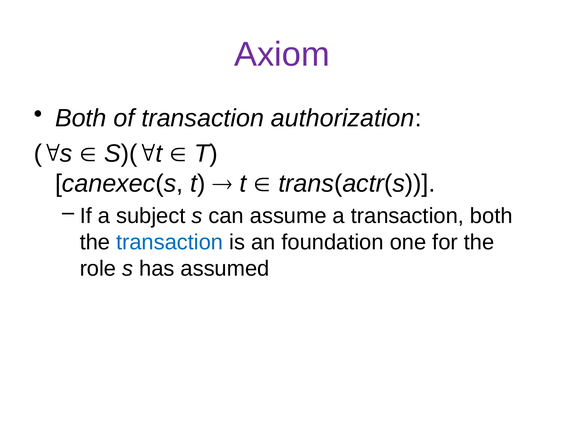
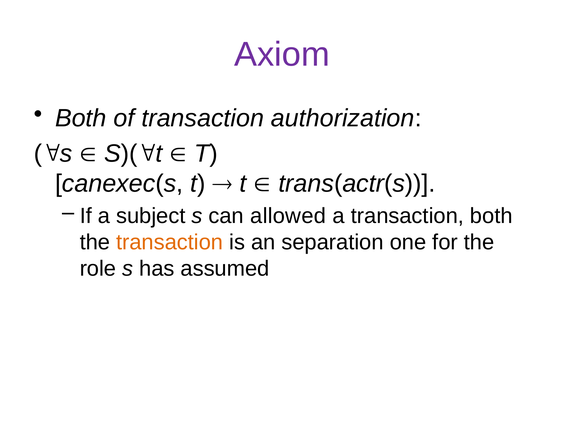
assume: assume -> allowed
transaction at (170, 242) colour: blue -> orange
foundation: foundation -> separation
